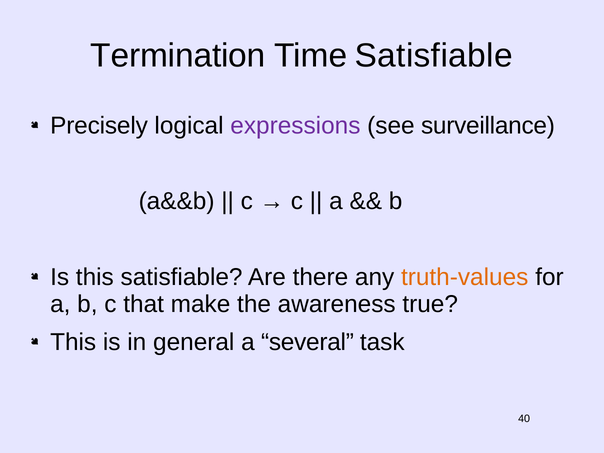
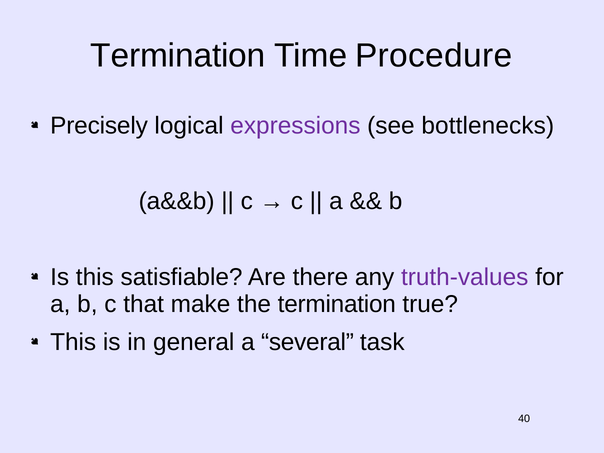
Time Satisfiable: Satisfiable -> Procedure
surveillance: surveillance -> bottlenecks
truth-values colour: orange -> purple
the awareness: awareness -> termination
